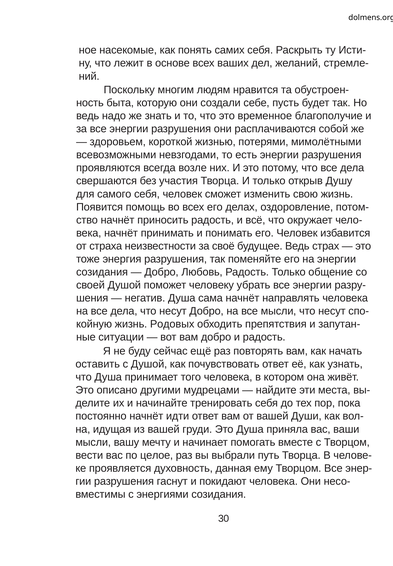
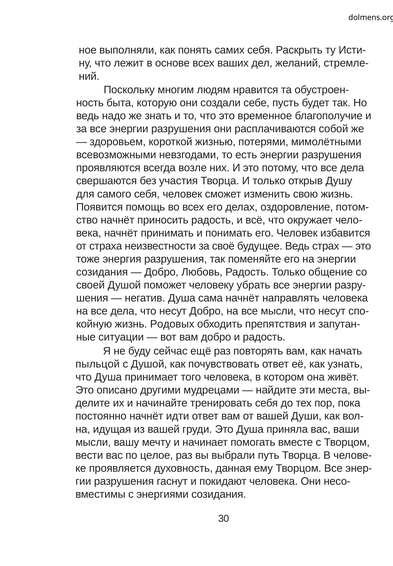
насекомые: насекомые -> выполняли
оставить: оставить -> пыльцой
